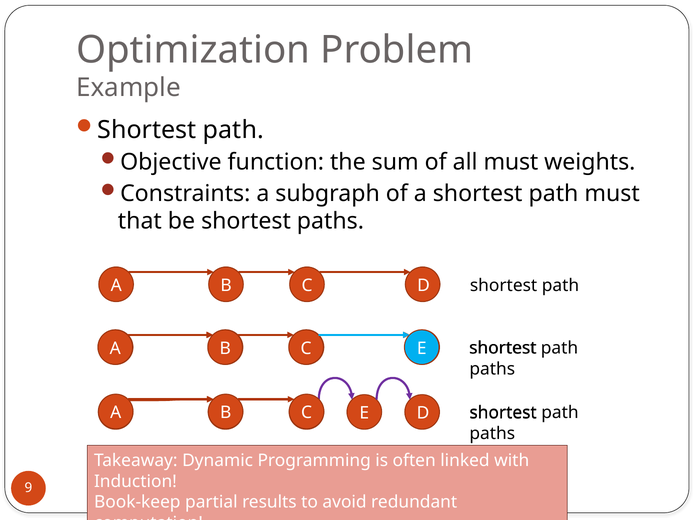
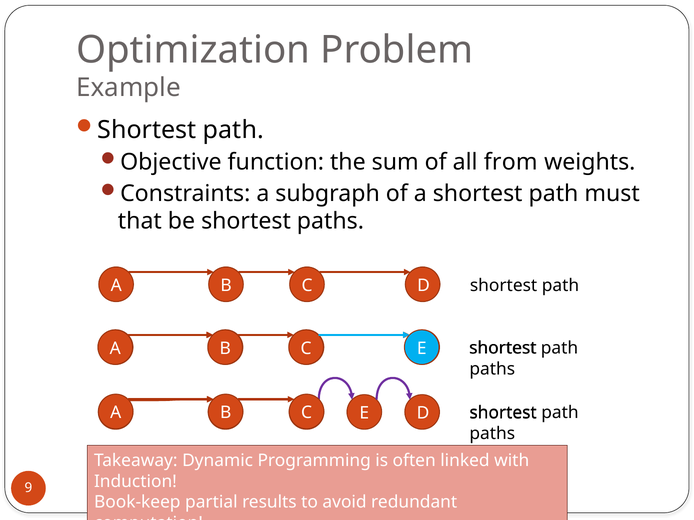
all must: must -> from
